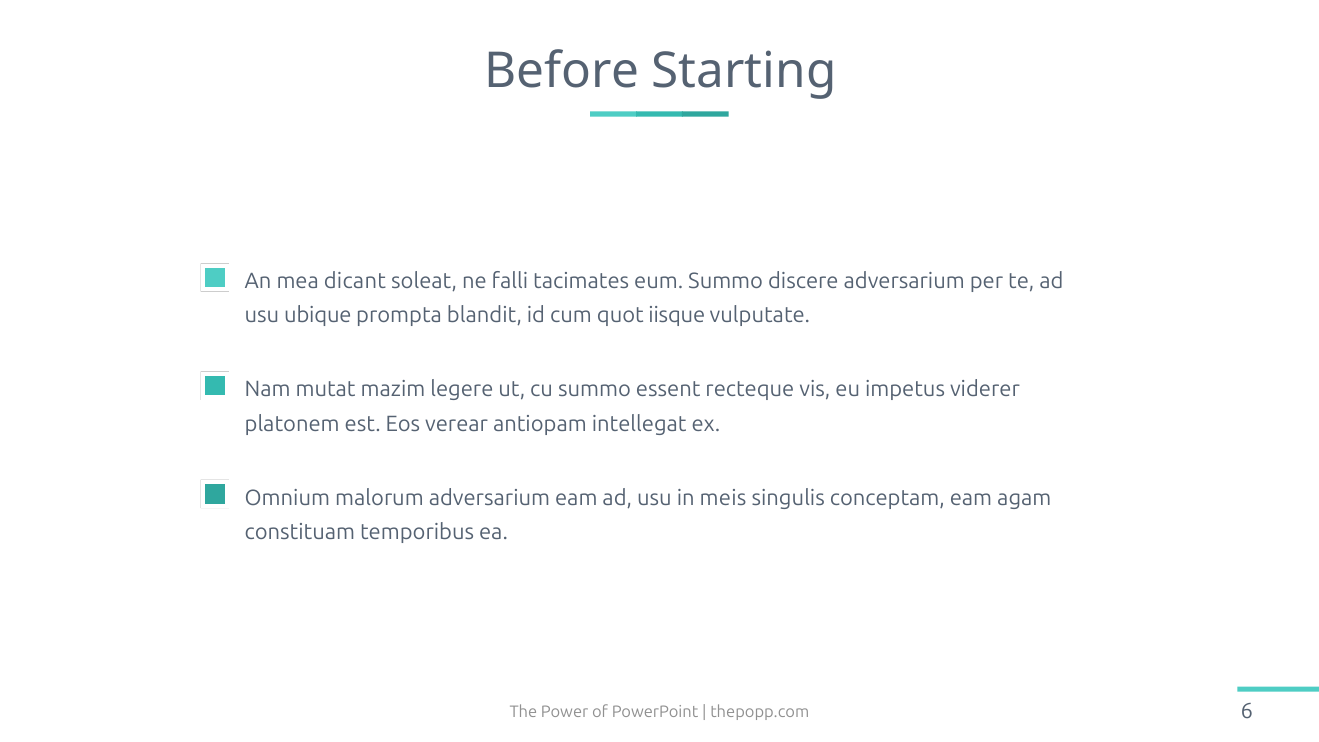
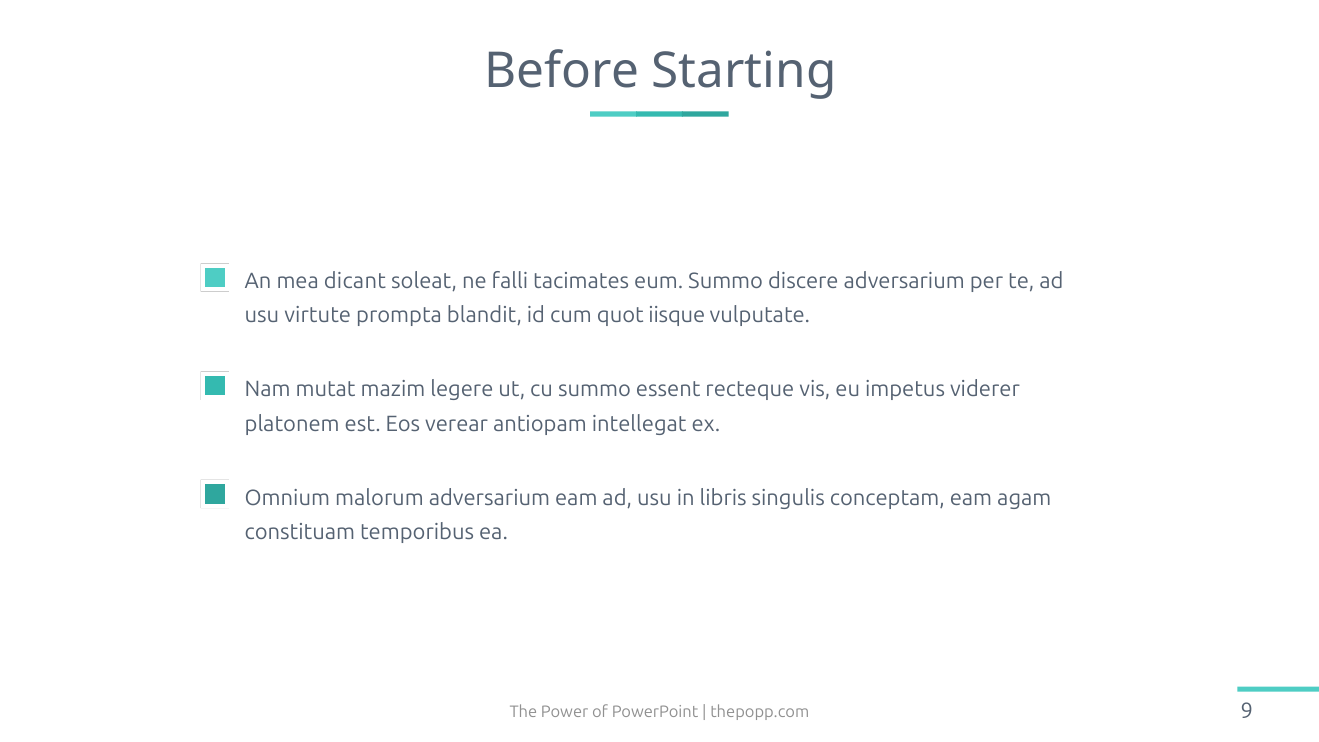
ubique: ubique -> virtute
meis: meis -> libris
6: 6 -> 9
